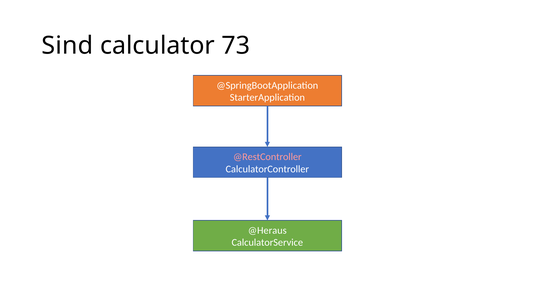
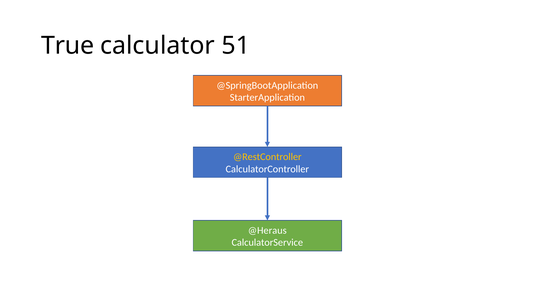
Sind: Sind -> True
73: 73 -> 51
@RestController colour: pink -> yellow
